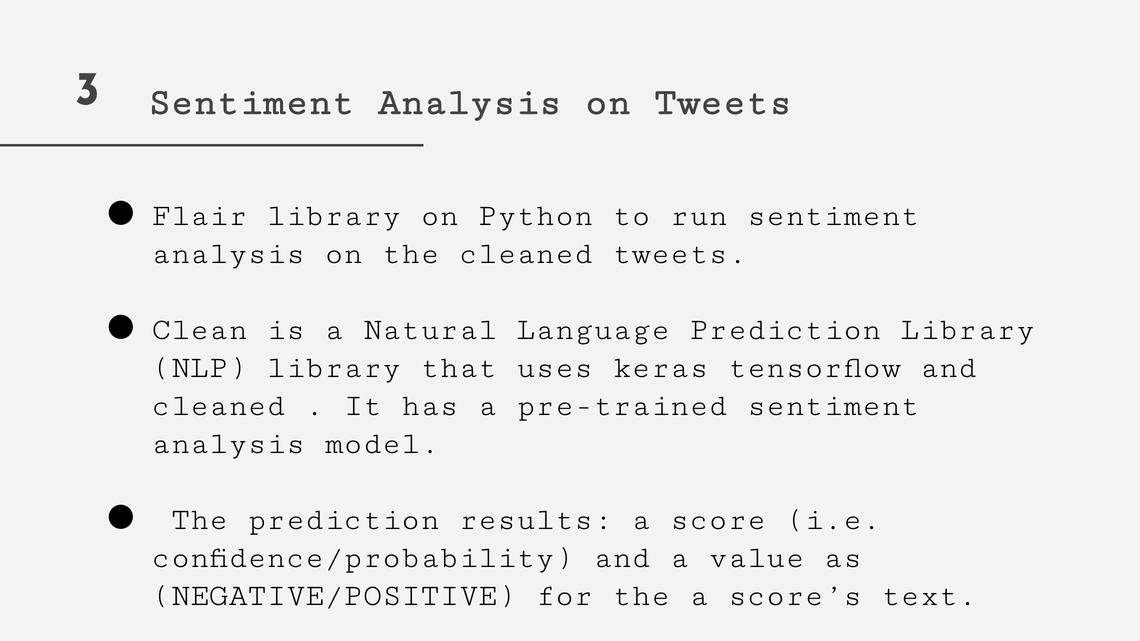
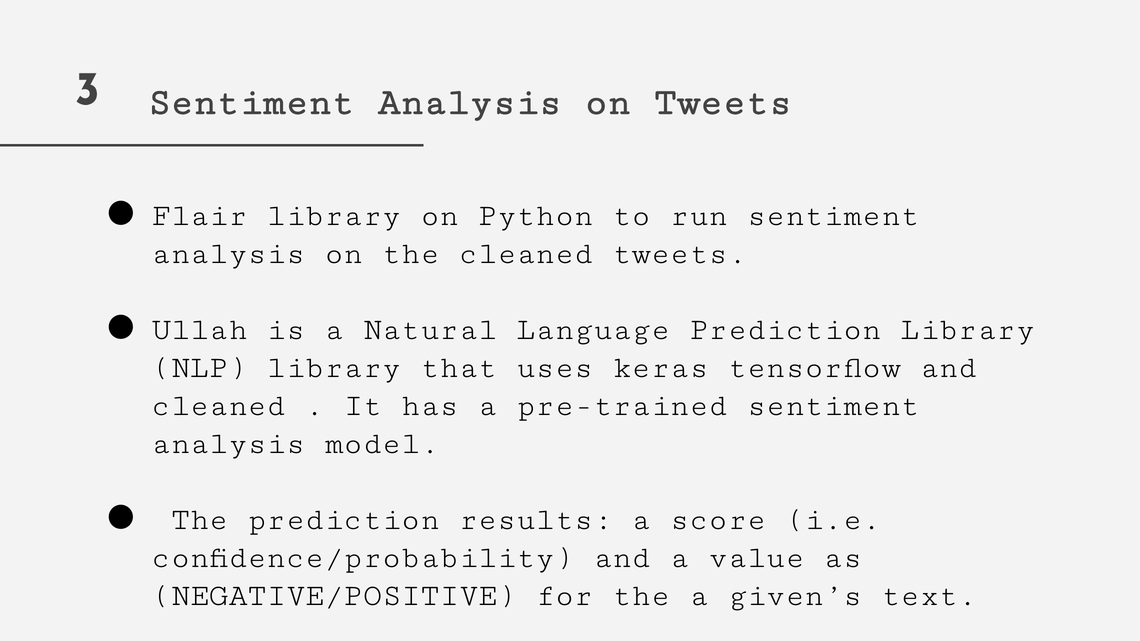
Clean: Clean -> Ullah
score’s: score’s -> given’s
